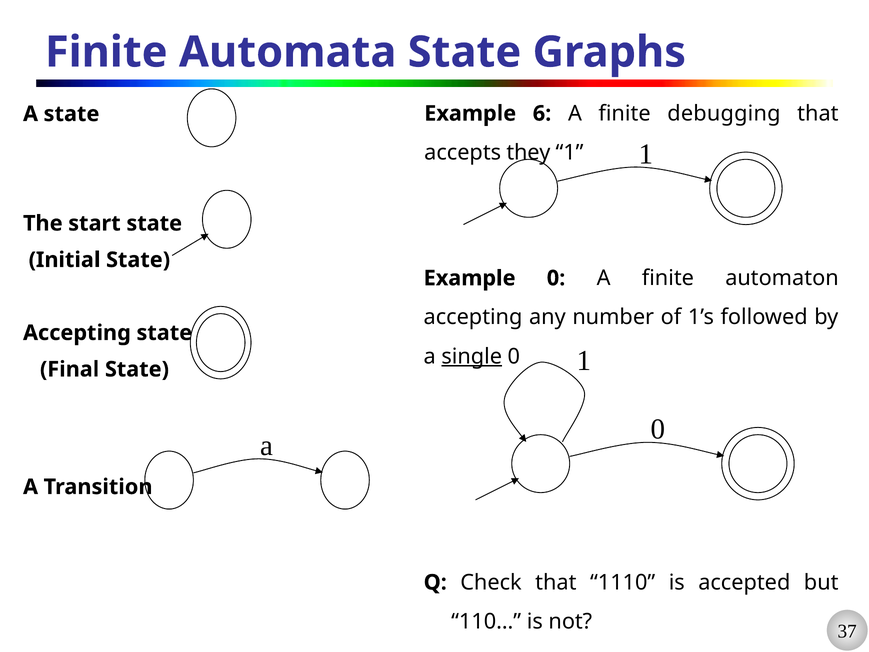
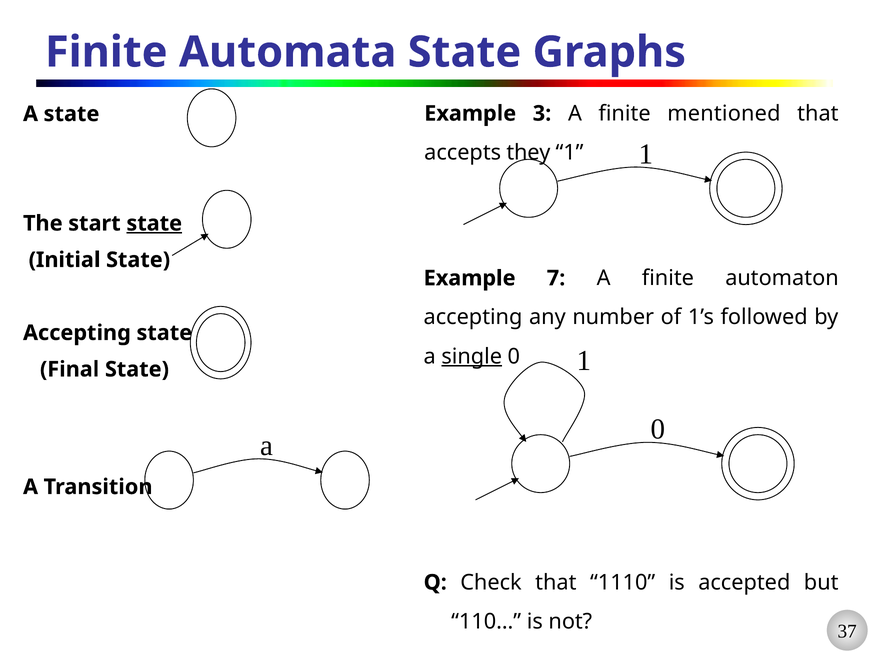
6: 6 -> 3
debugging: debugging -> mentioned
state at (154, 223) underline: none -> present
Example 0: 0 -> 7
